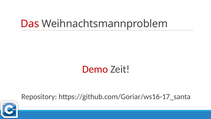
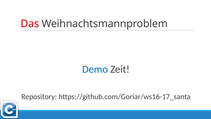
Demo colour: red -> blue
